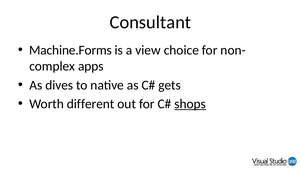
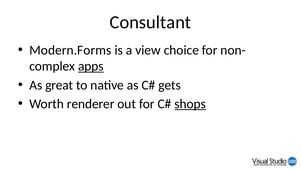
Machine.Forms: Machine.Forms -> Modern.Forms
apps underline: none -> present
dives: dives -> great
different: different -> renderer
